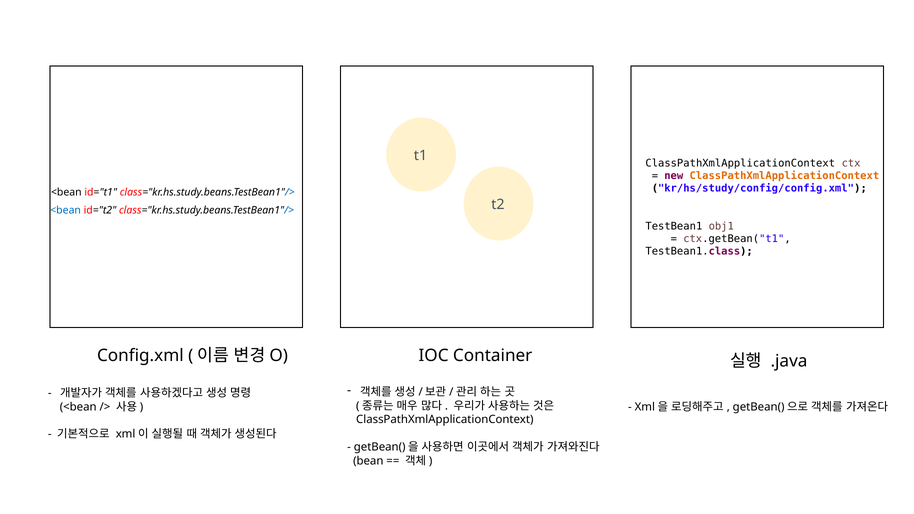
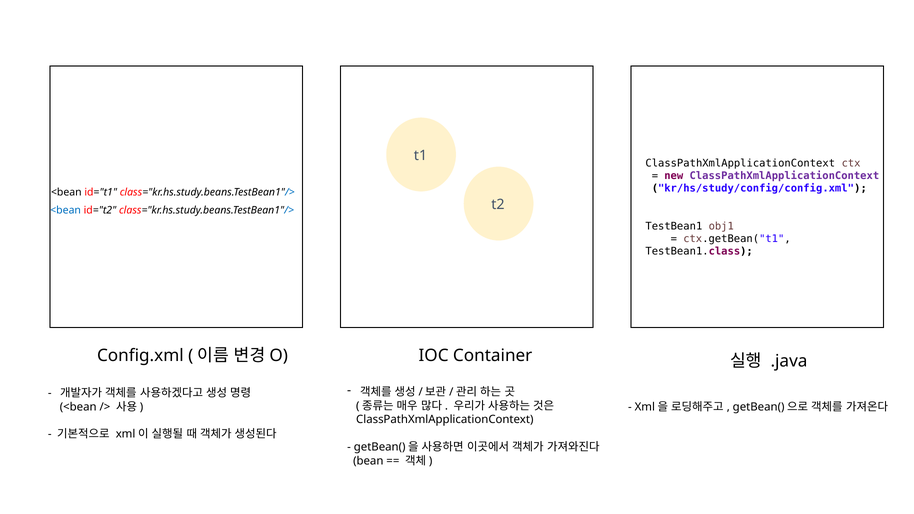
ClassPathXmlApplicationContext at (784, 176) colour: orange -> purple
